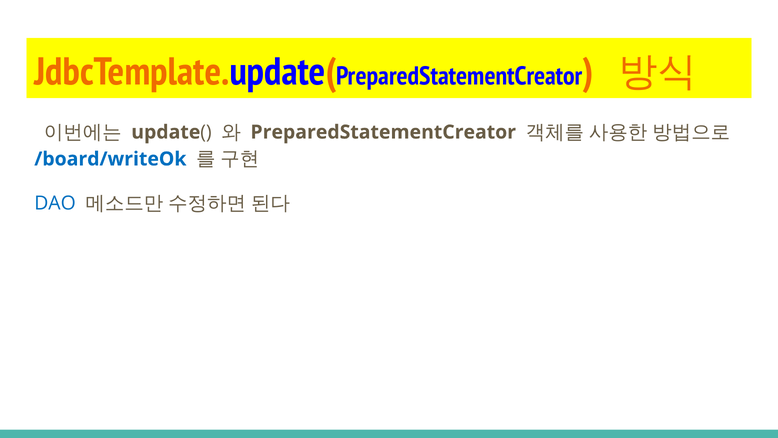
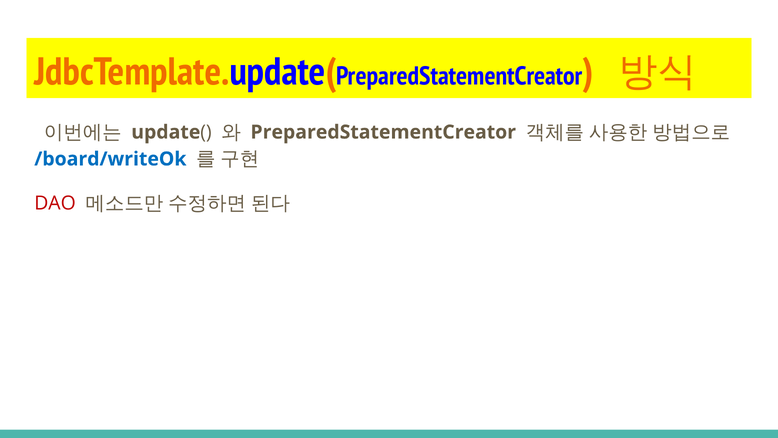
DAO colour: blue -> red
